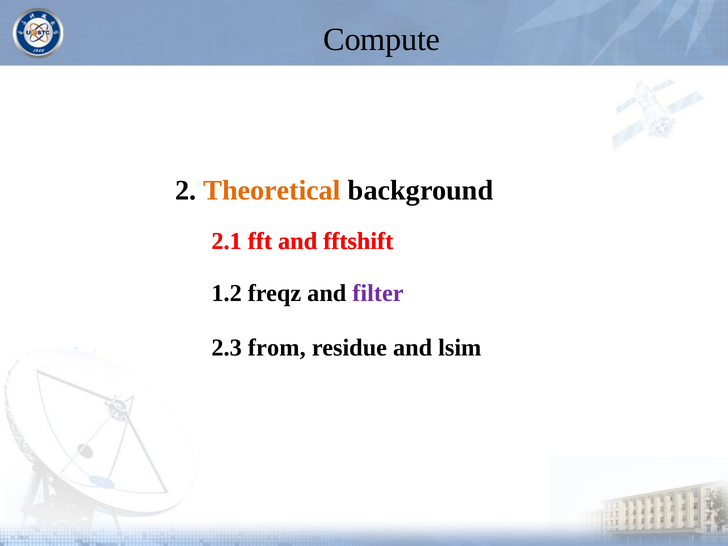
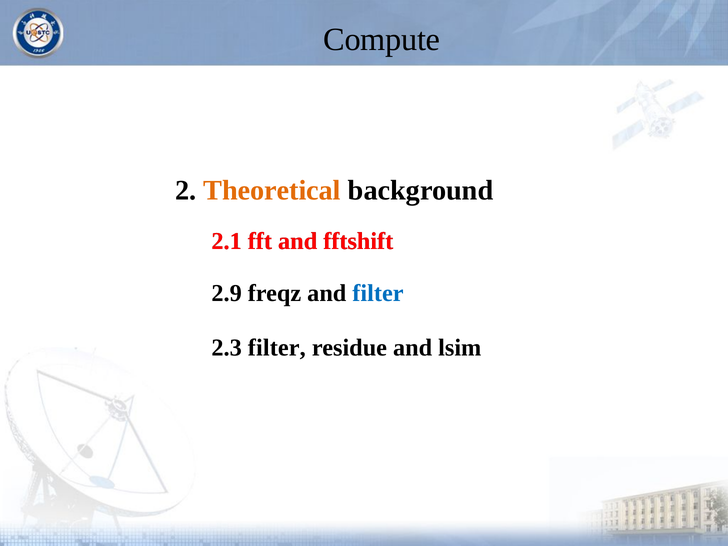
1.2: 1.2 -> 2.9
filter at (378, 293) colour: purple -> blue
2.3 from: from -> filter
